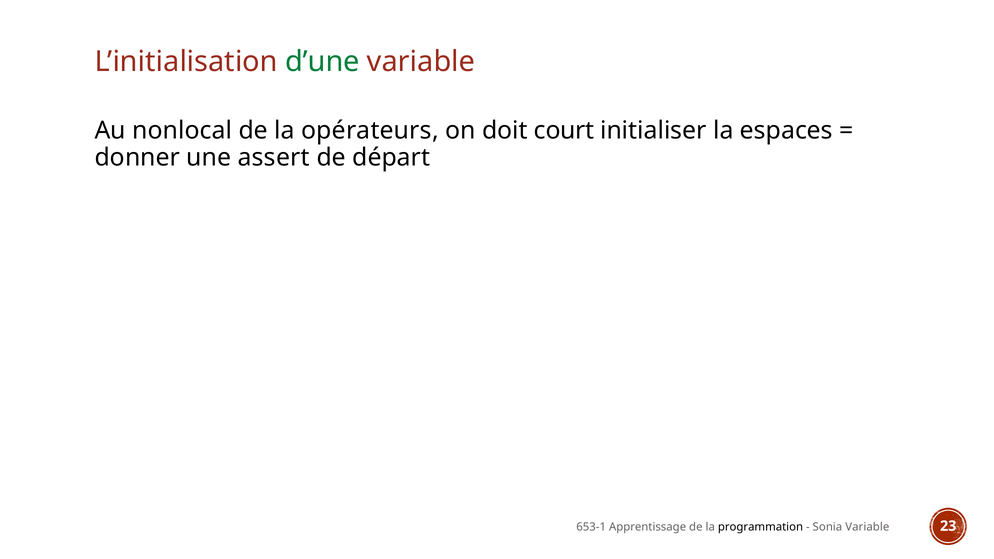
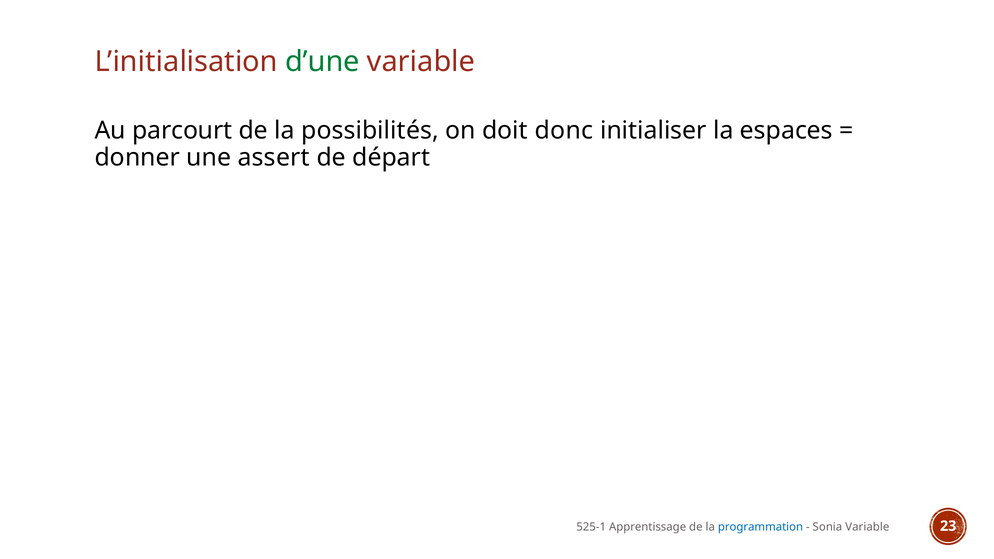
nonlocal: nonlocal -> parcourt
opérateurs: opérateurs -> possibilités
court: court -> donc
653-1: 653-1 -> 525-1
programmation colour: black -> blue
